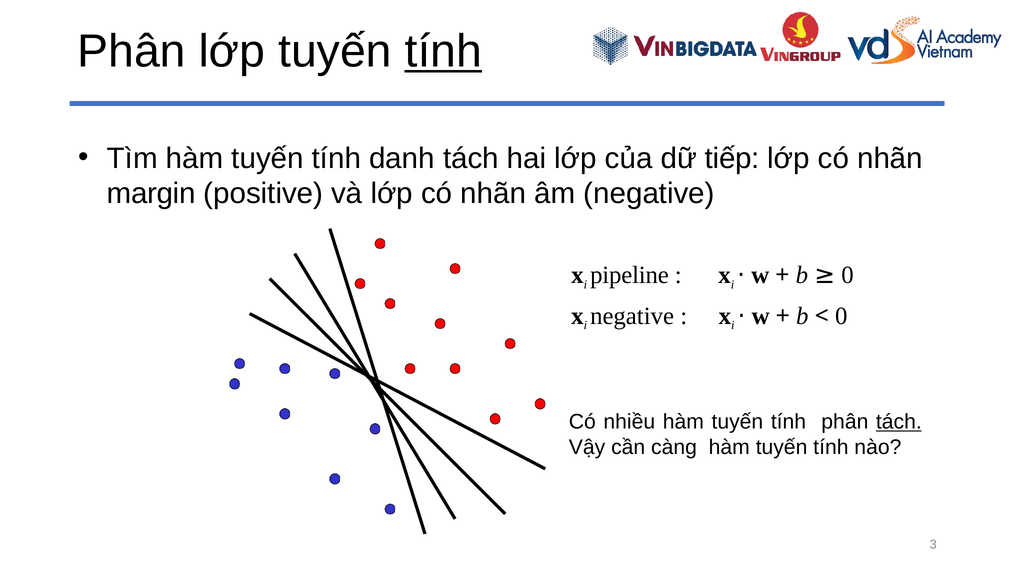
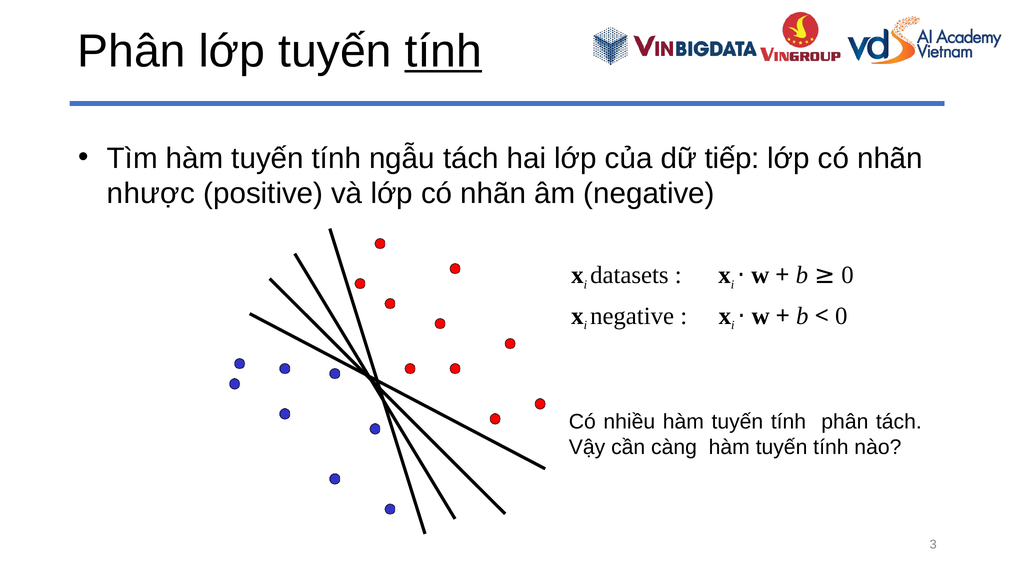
danh: danh -> ngẫu
margin: margin -> nhược
pipeline: pipeline -> datasets
tách at (899, 422) underline: present -> none
